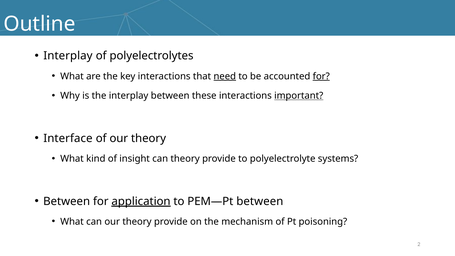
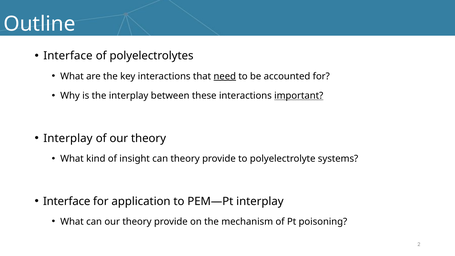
Interplay at (68, 56): Interplay -> Interface
for at (321, 76) underline: present -> none
Interface at (68, 138): Interface -> Interplay
Between at (67, 201): Between -> Interface
application underline: present -> none
PEM—Pt between: between -> interplay
